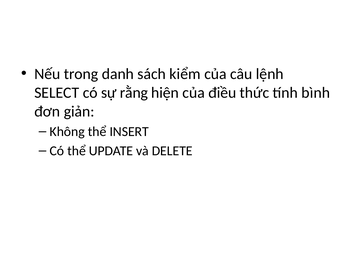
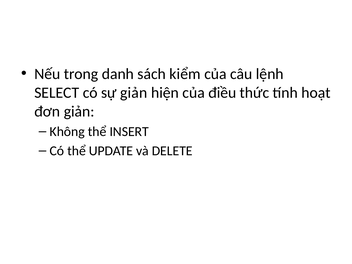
sự rằng: rằng -> giản
bình: bình -> hoạt
